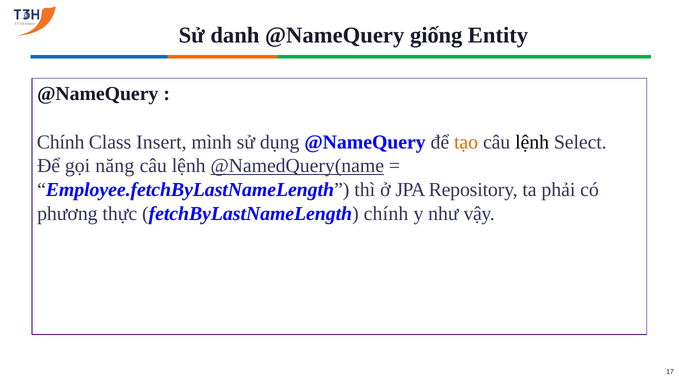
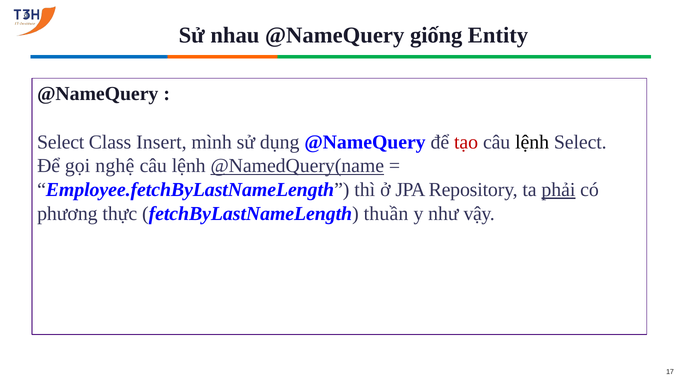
danh: danh -> nhau
Chính at (61, 142): Chính -> Select
tạo colour: orange -> red
năng: năng -> nghệ
phải underline: none -> present
fetchByLastNameLength chính: chính -> thuần
